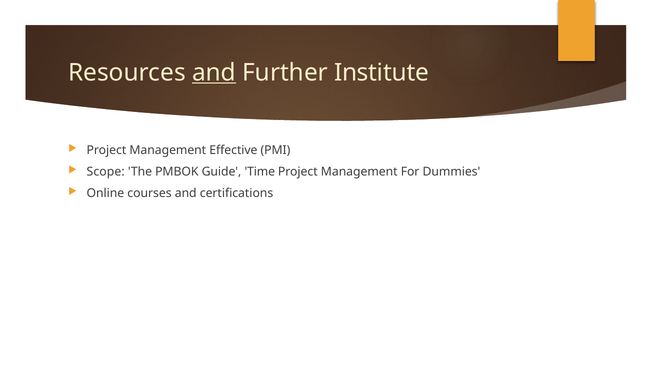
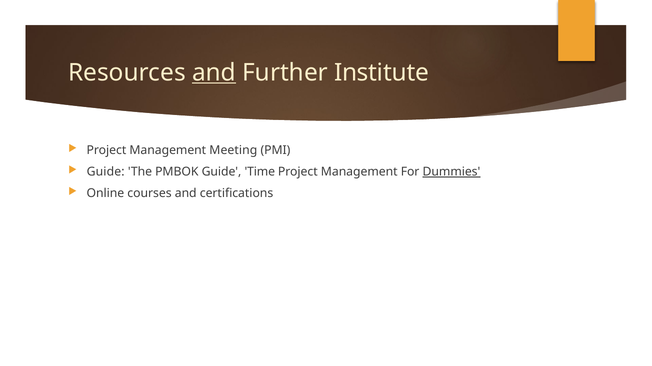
Effective: Effective -> Meeting
Scope at (106, 172): Scope -> Guide
Dummies underline: none -> present
